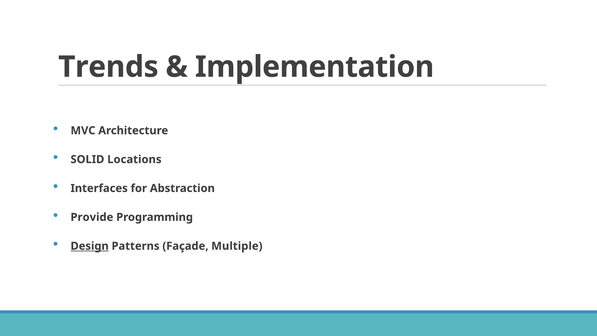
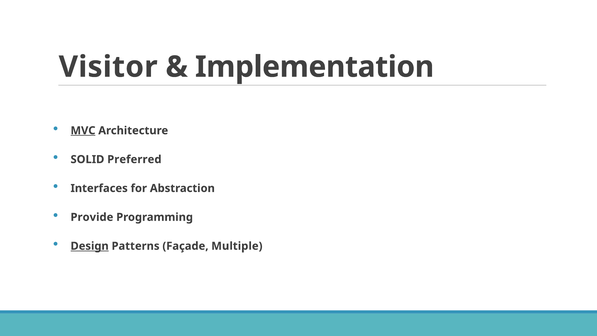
Trends: Trends -> Visitor
MVC underline: none -> present
Locations: Locations -> Preferred
